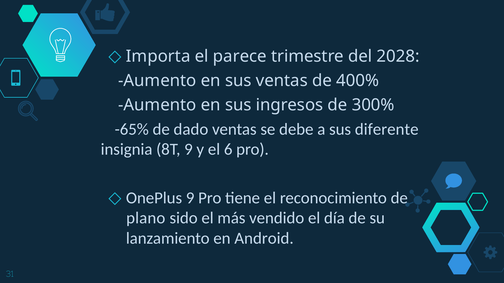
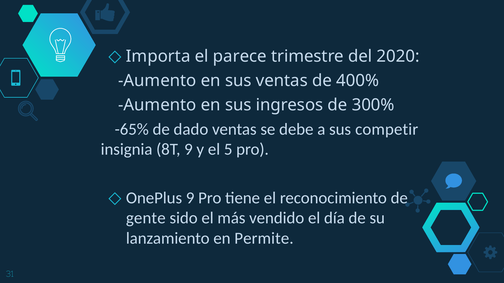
2028: 2028 -> 2020
diferente: diferente -> competir
6: 6 -> 5
plano: plano -> gente
Android: Android -> Permite
